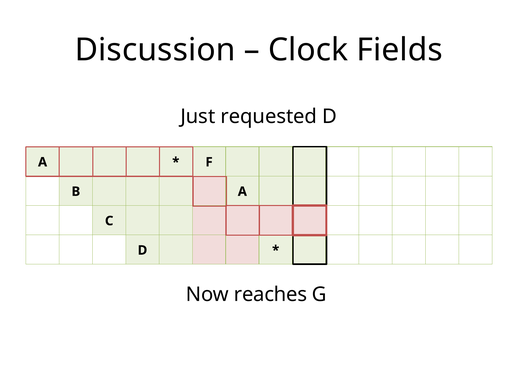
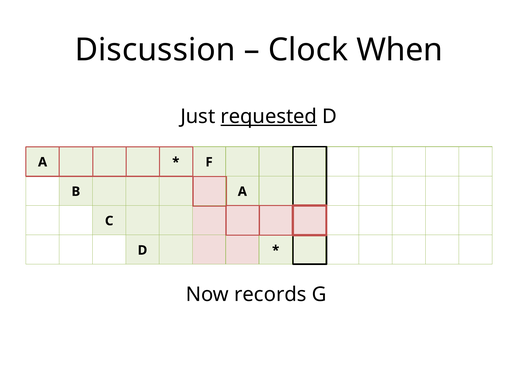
Fields: Fields -> When
requested underline: none -> present
reaches: reaches -> records
